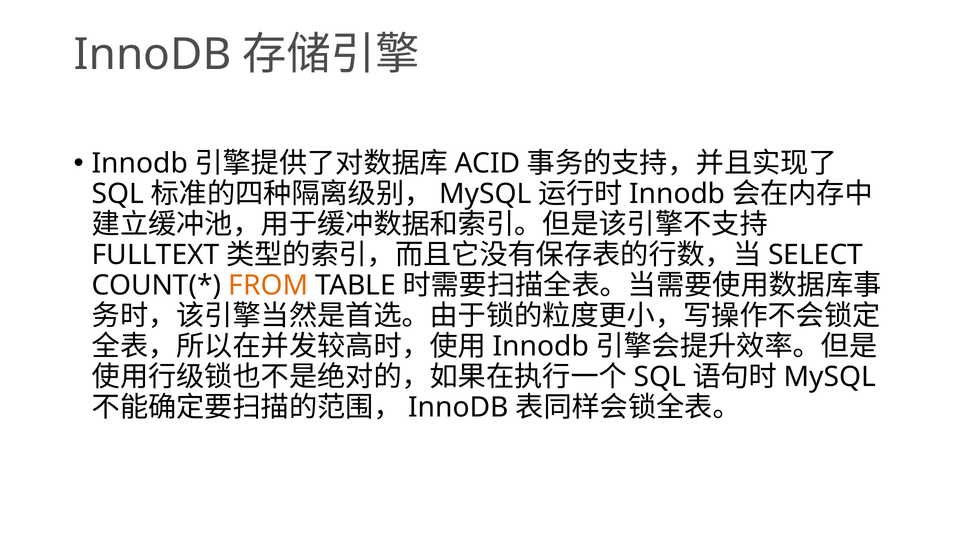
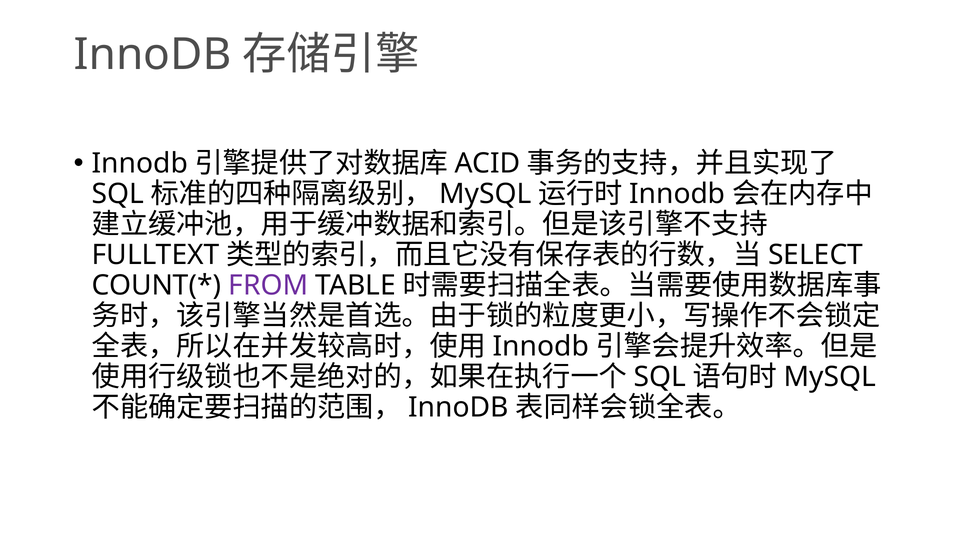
FROM colour: orange -> purple
